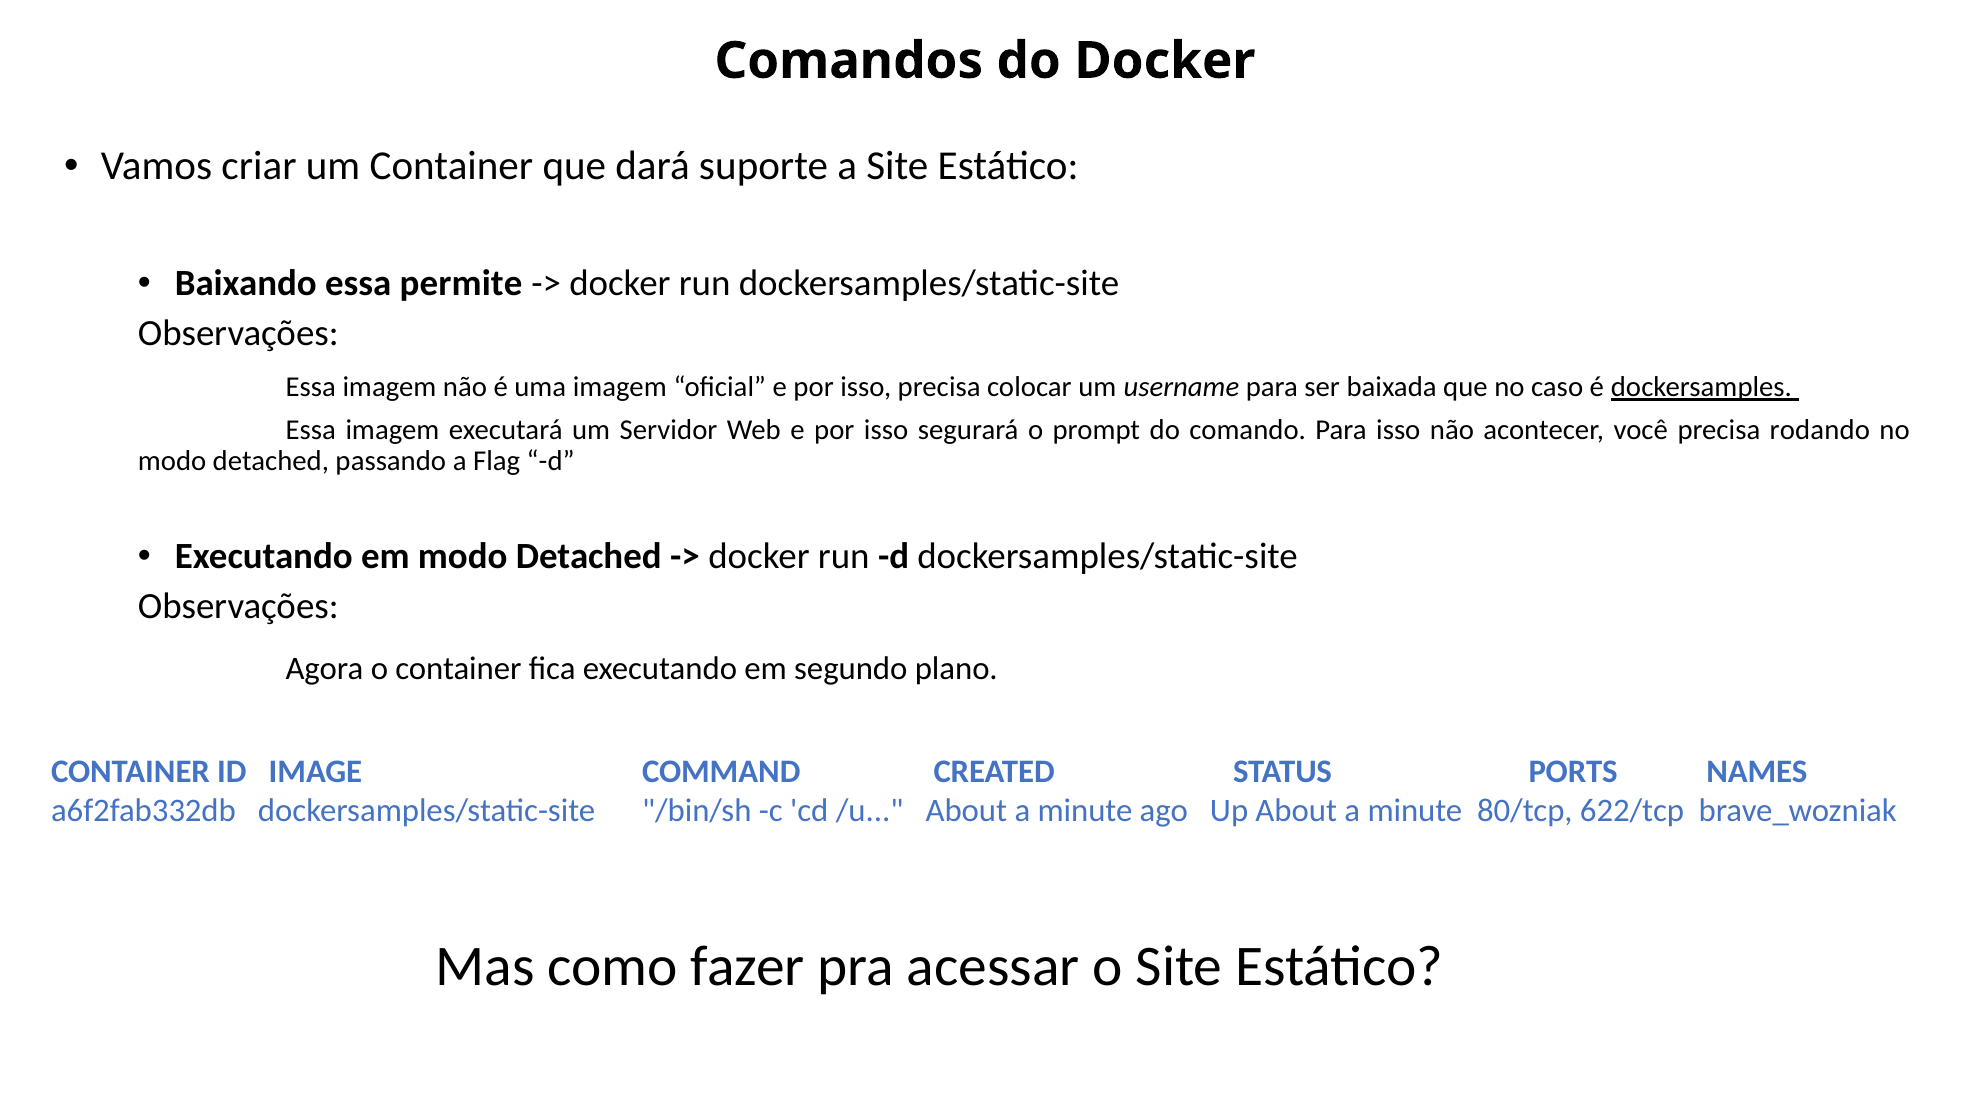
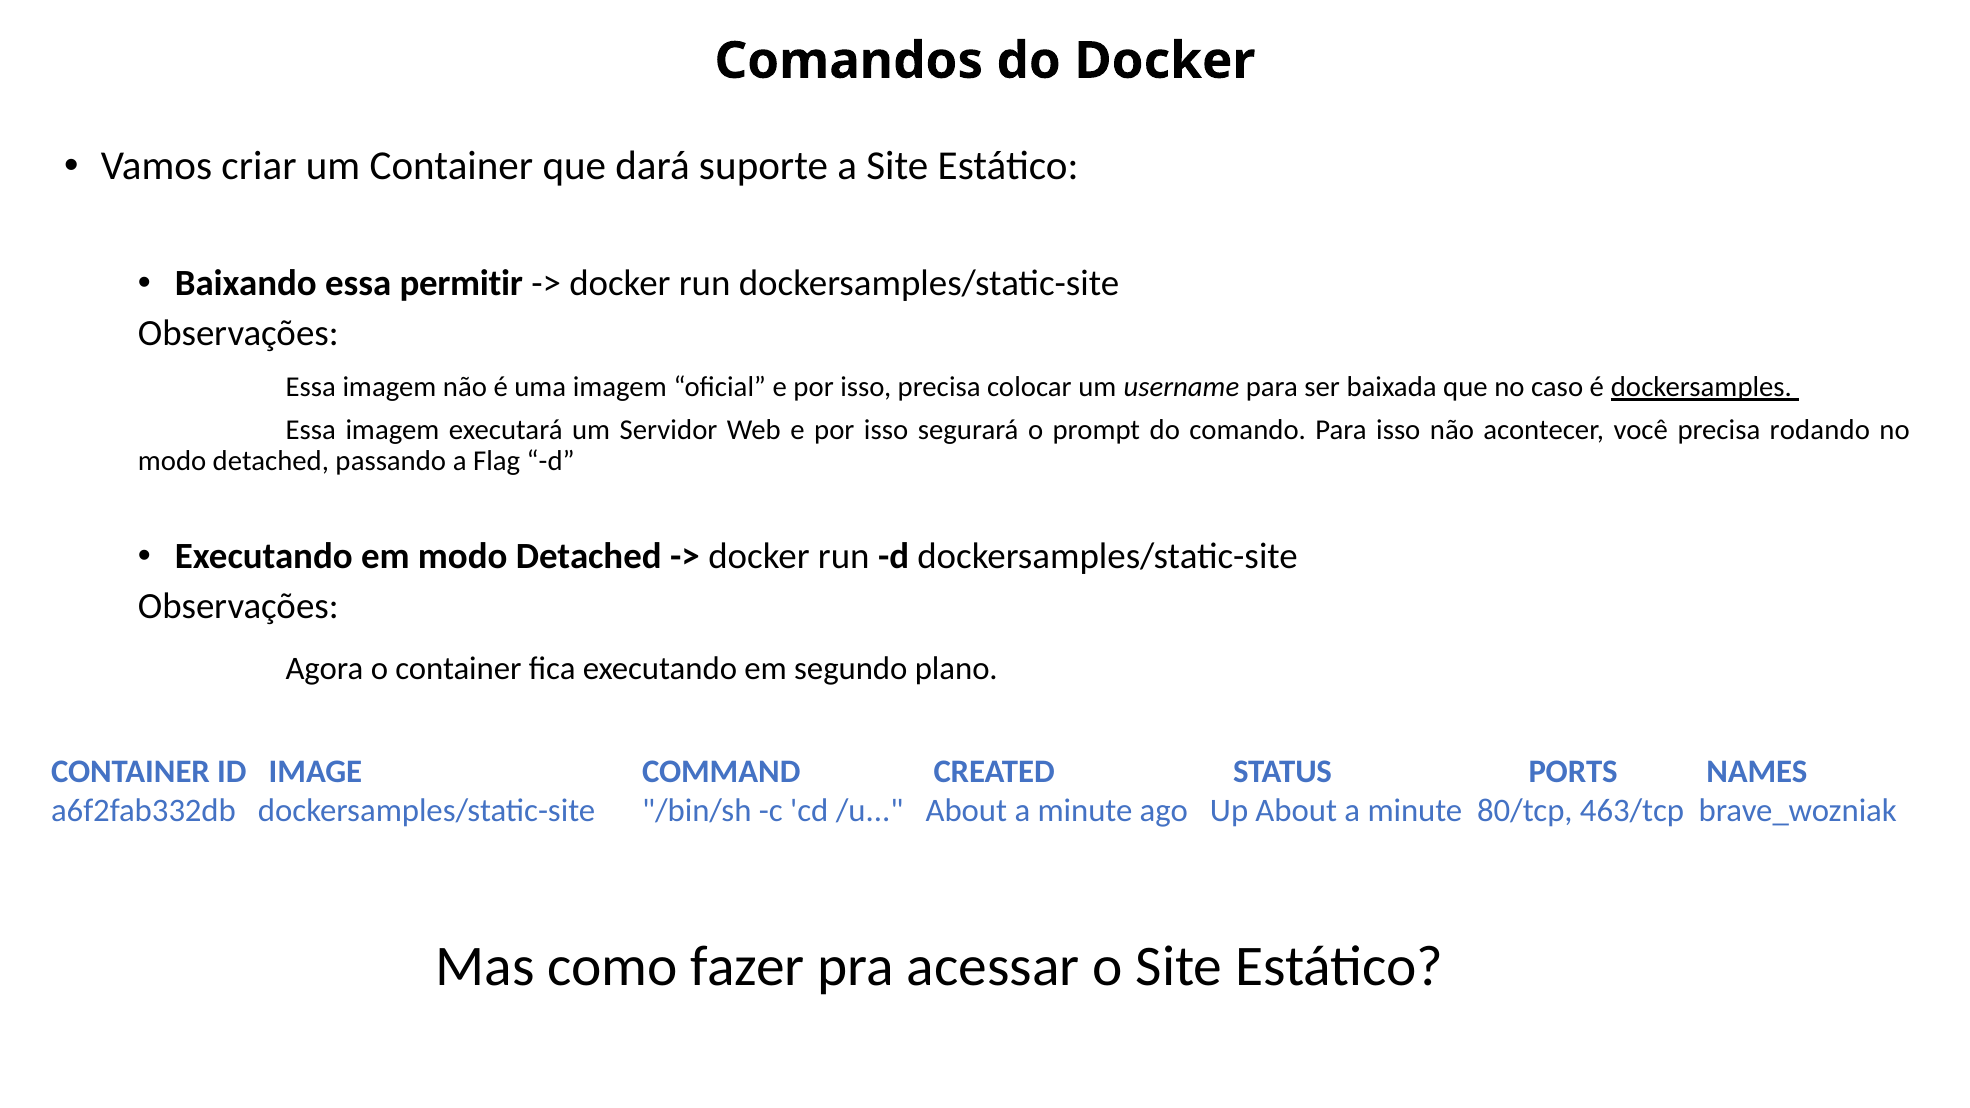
permite: permite -> permitir
622/tcp: 622/tcp -> 463/tcp
